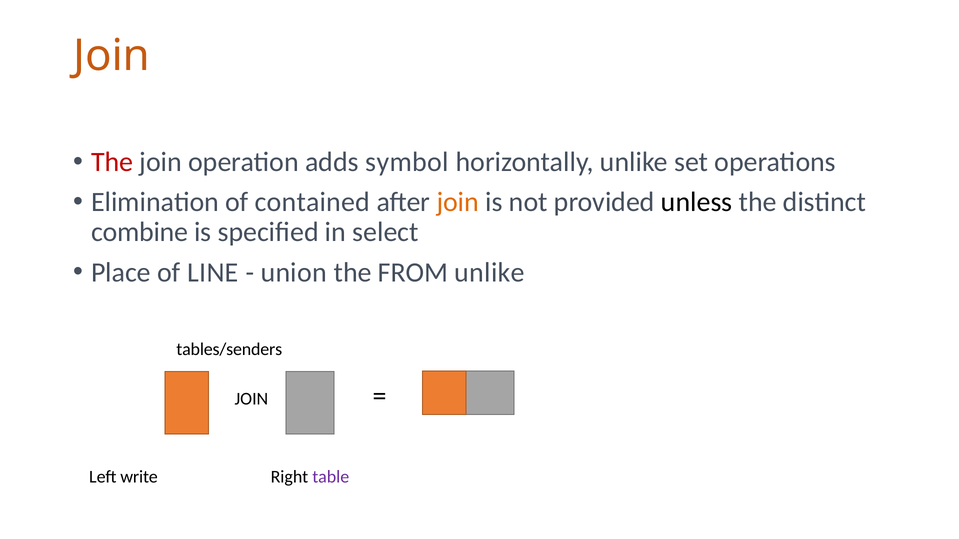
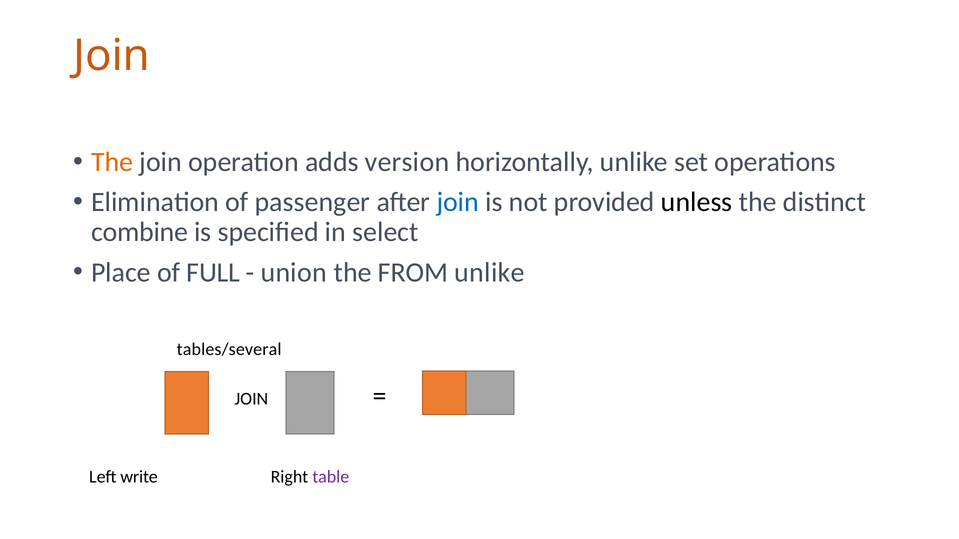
The at (112, 162) colour: red -> orange
symbol: symbol -> version
contained: contained -> passenger
join at (458, 202) colour: orange -> blue
LINE: LINE -> FULL
tables/senders: tables/senders -> tables/several
